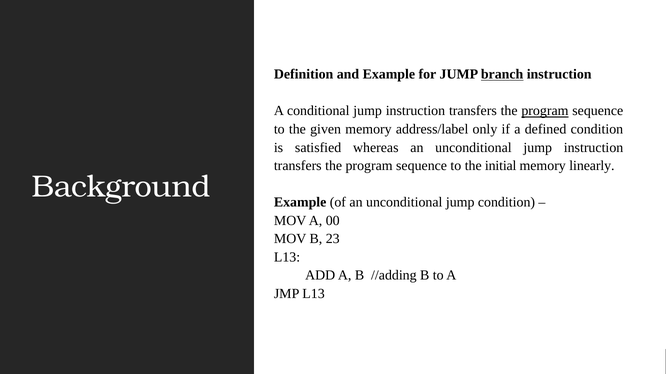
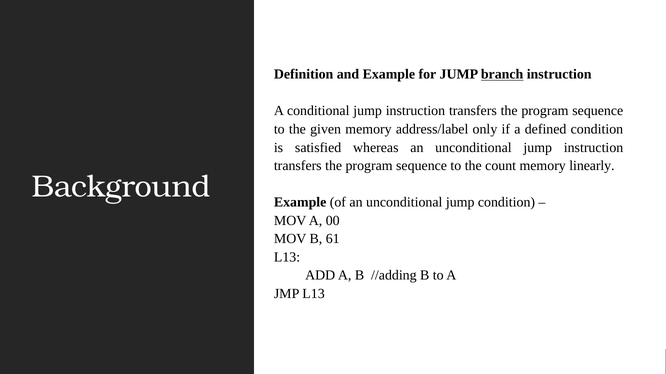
program at (545, 111) underline: present -> none
initial: initial -> count
23: 23 -> 61
